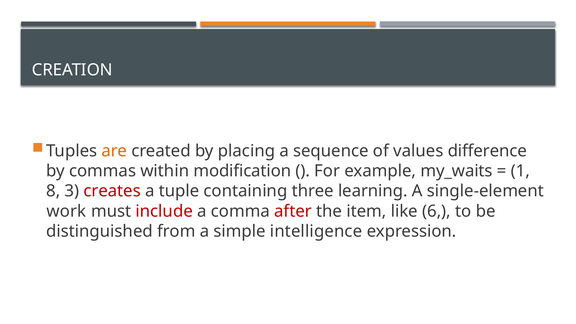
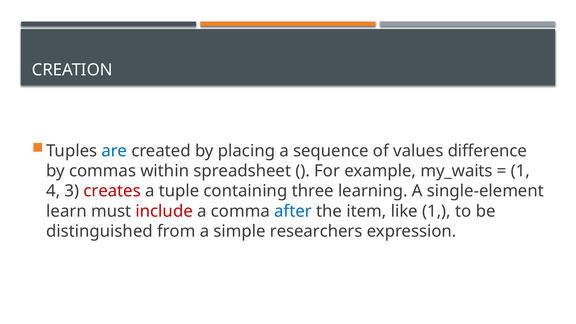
are colour: orange -> blue
modification: modification -> spreadsheet
8: 8 -> 4
work: work -> learn
after colour: red -> blue
like 6: 6 -> 1
intelligence: intelligence -> researchers
